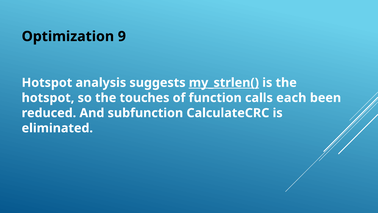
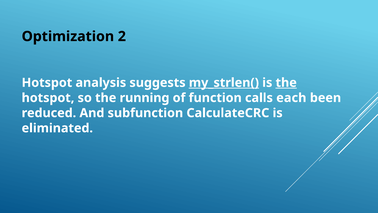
9: 9 -> 2
the at (286, 83) underline: none -> present
touches: touches -> running
